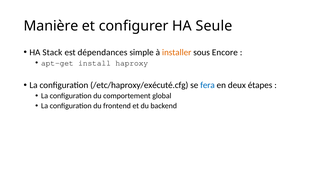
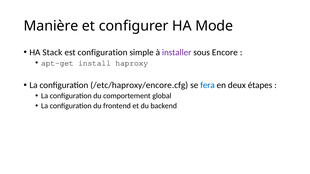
Seule: Seule -> Mode
est dépendances: dépendances -> configuration
installer colour: orange -> purple
/etc/haproxy/exécuté.cfg: /etc/haproxy/exécuté.cfg -> /etc/haproxy/encore.cfg
